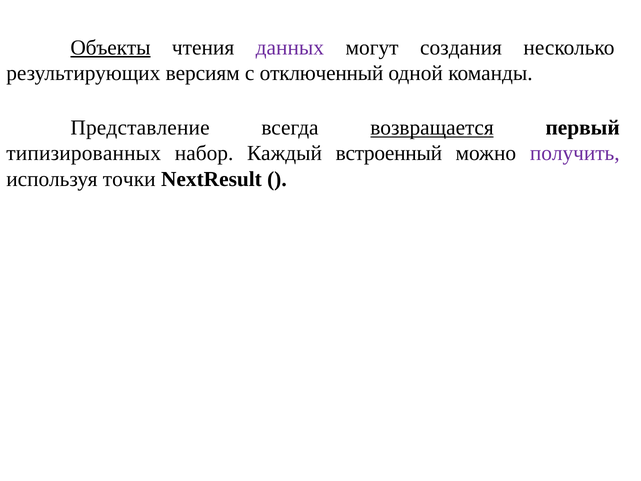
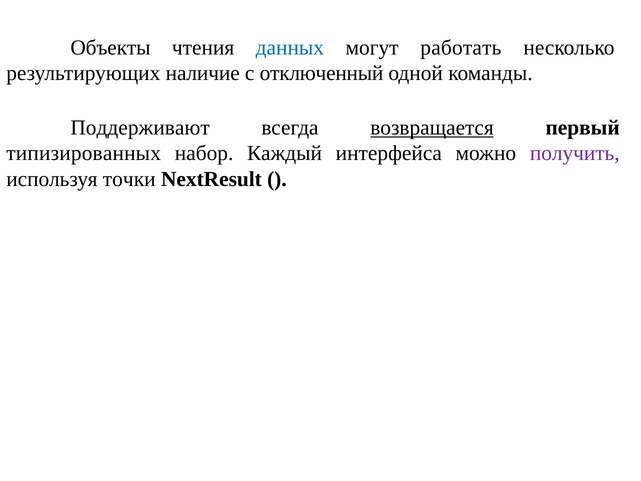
Объекты underline: present -> none
данных colour: purple -> blue
создания: создания -> работать
версиям: версиям -> наличие
Представление: Представление -> Поддерживают
встроенный: встроенный -> интерфейса
